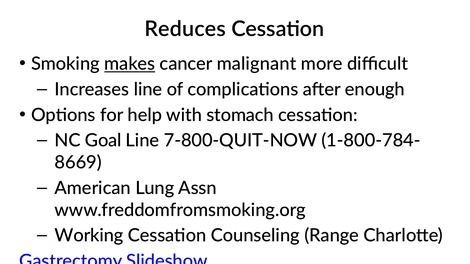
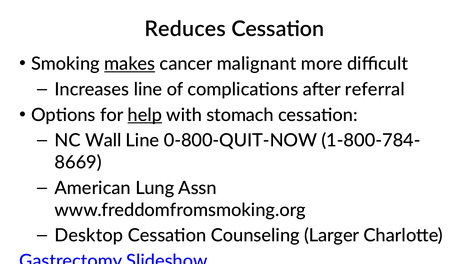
enough: enough -> referral
help underline: none -> present
Goal: Goal -> Wall
7-800-QUIT-NOW: 7-800-QUIT-NOW -> 0-800-QUIT-NOW
Working: Working -> Desktop
Range: Range -> Larger
